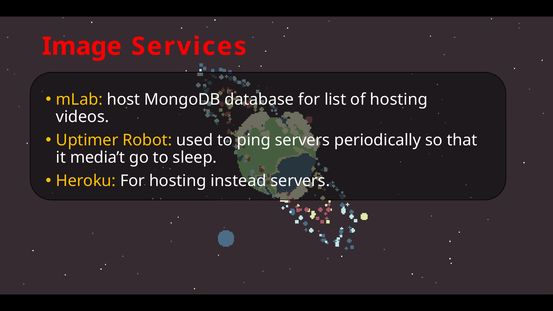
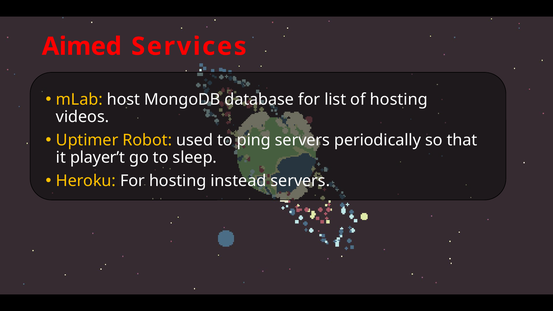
Image: Image -> Aimed
media’t: media’t -> player’t
